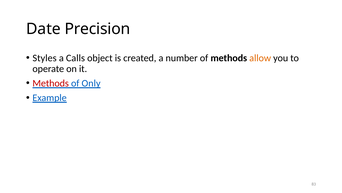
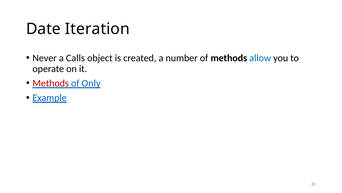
Precision: Precision -> Iteration
Styles: Styles -> Never
allow colour: orange -> blue
